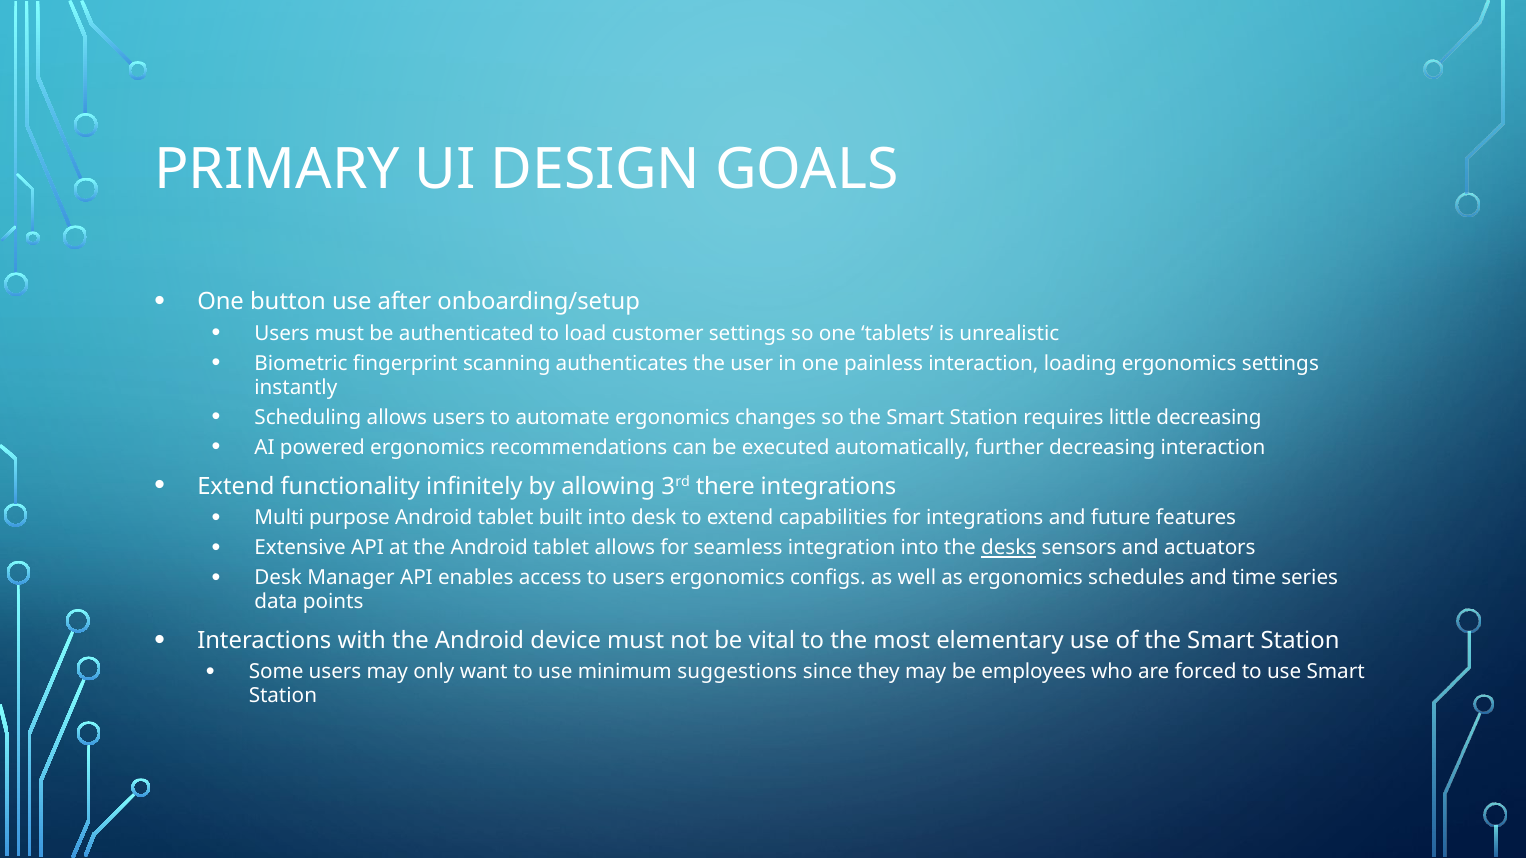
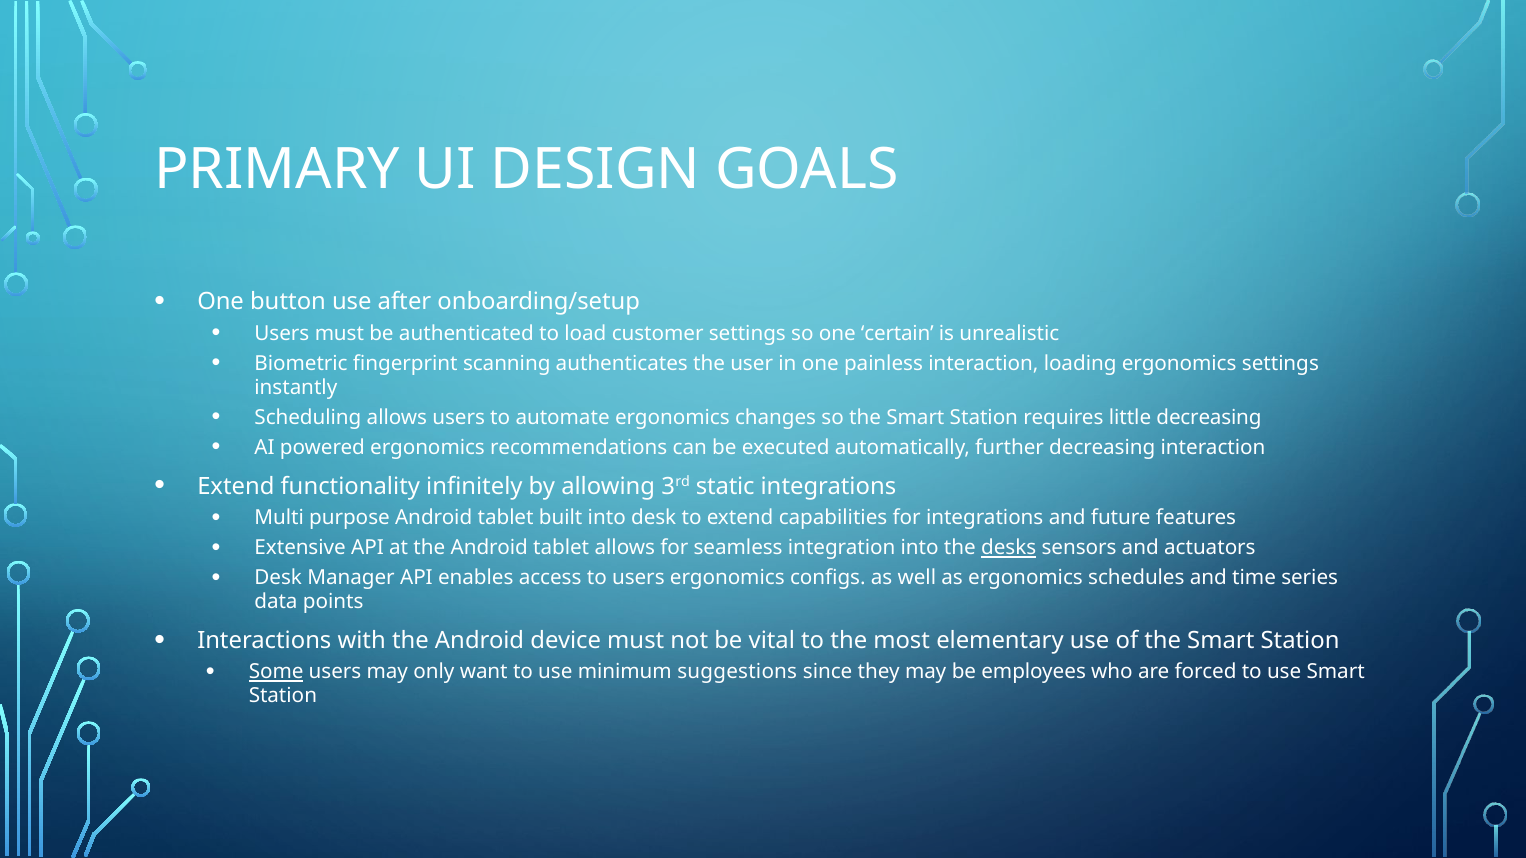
tablets: tablets -> certain
there: there -> static
Some underline: none -> present
